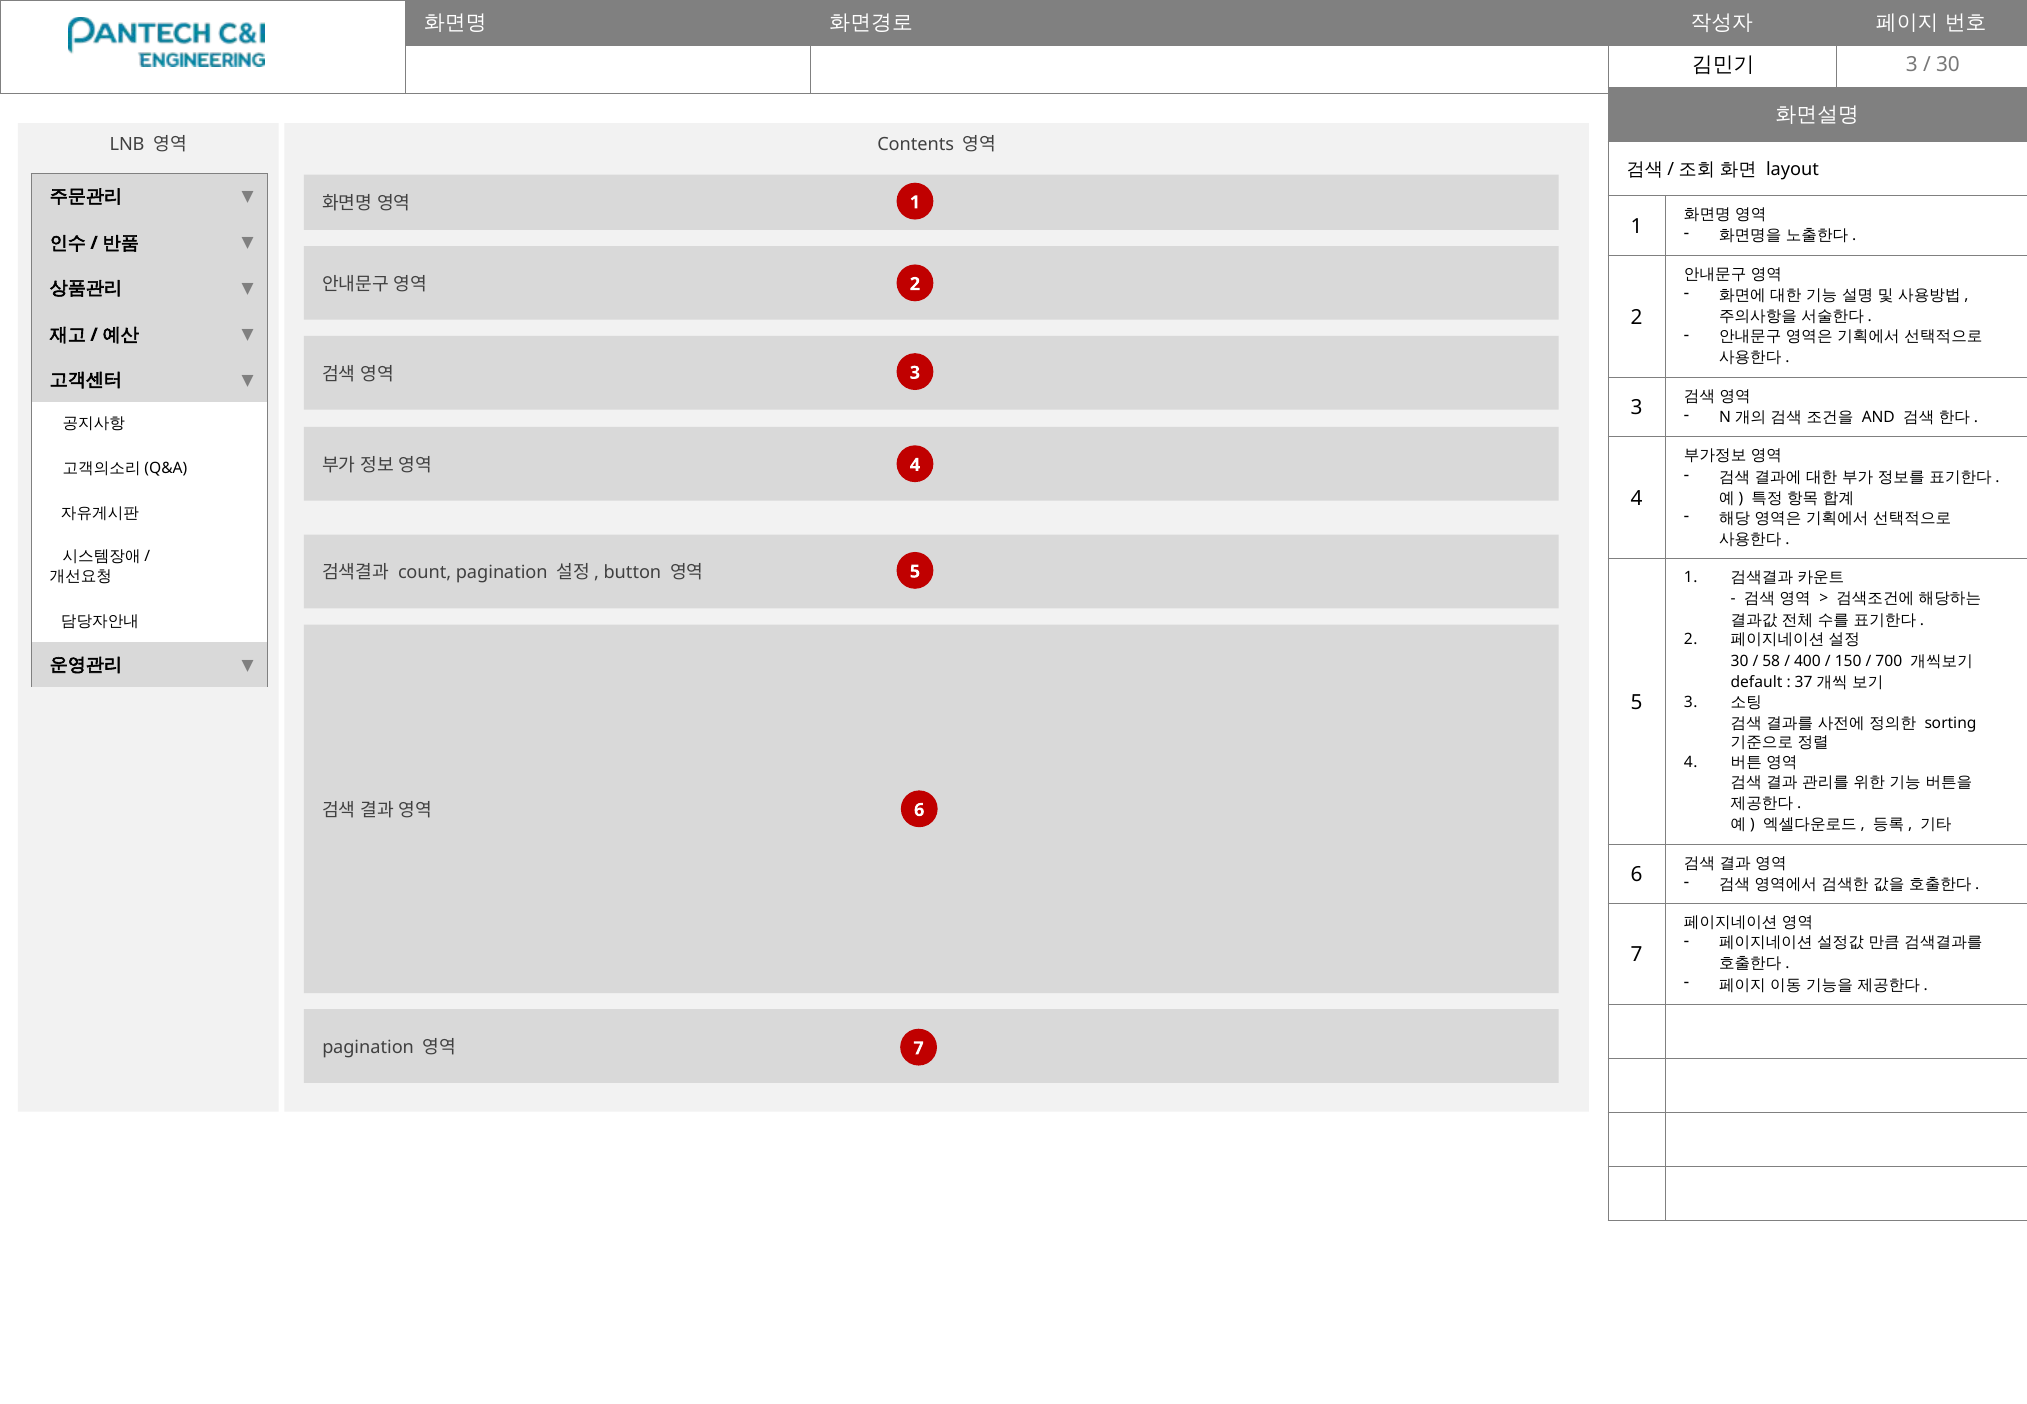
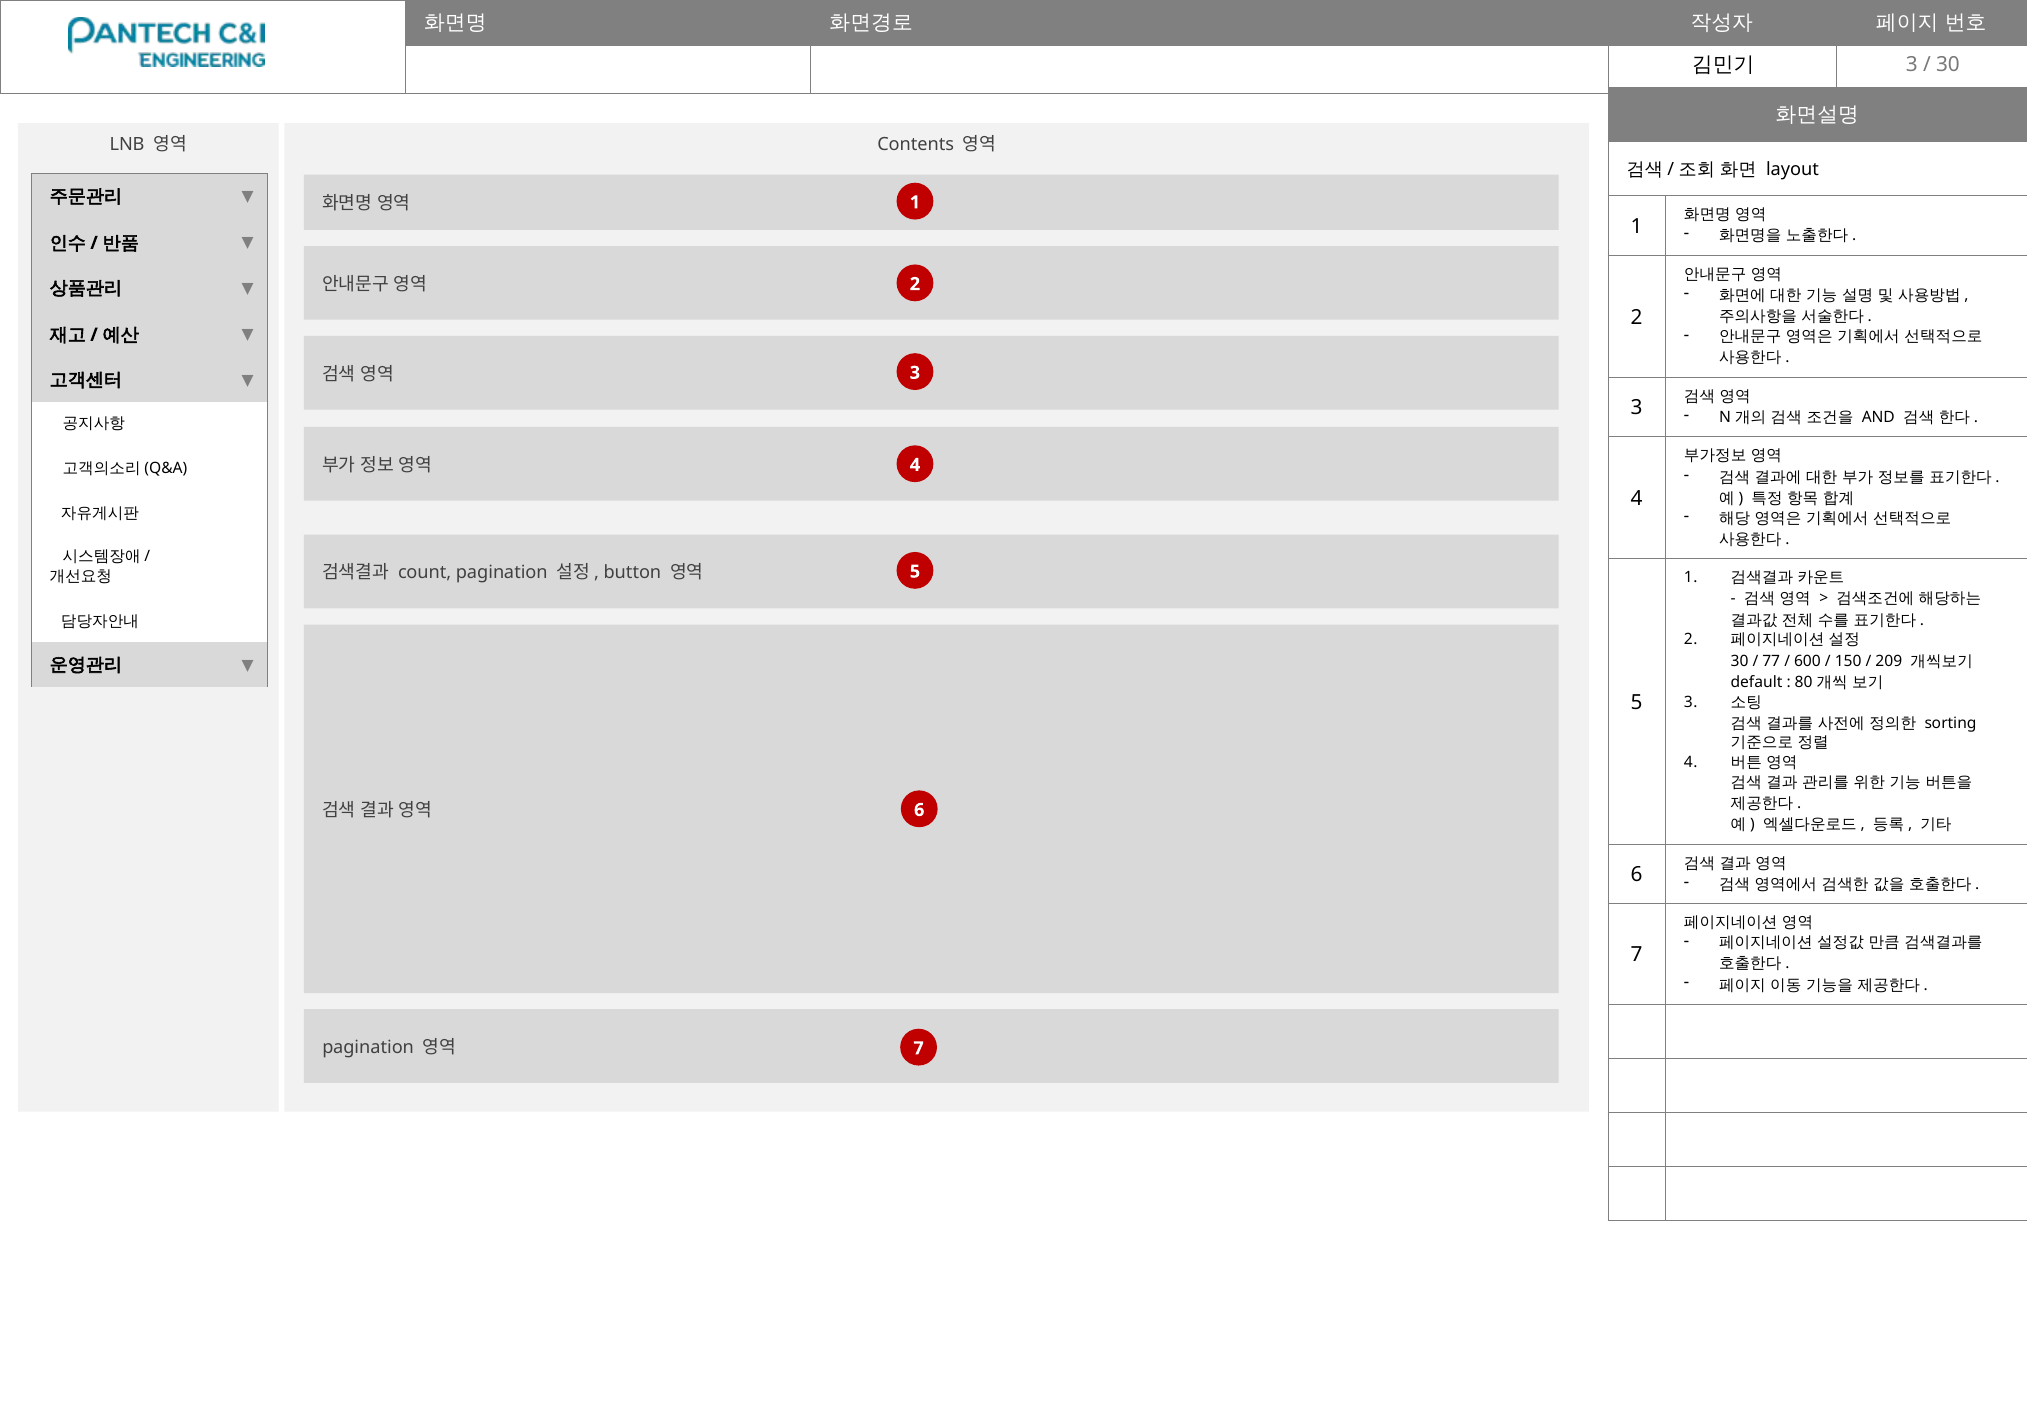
58: 58 -> 77
400: 400 -> 600
700: 700 -> 209
37: 37 -> 80
